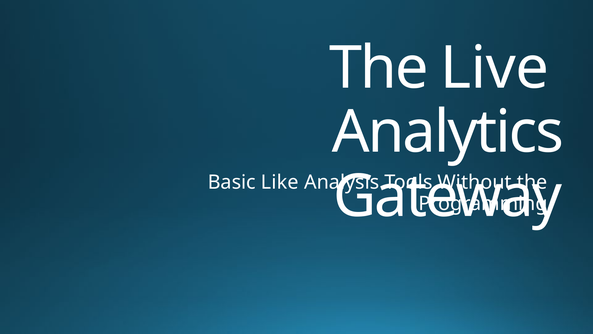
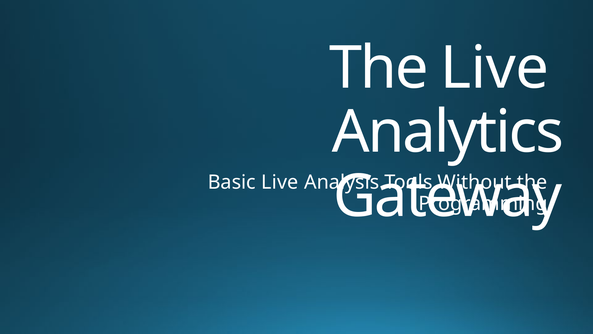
Basic Like: Like -> Live
